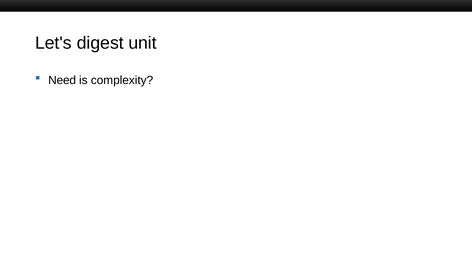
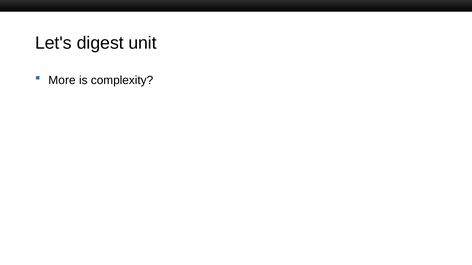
Need: Need -> More
